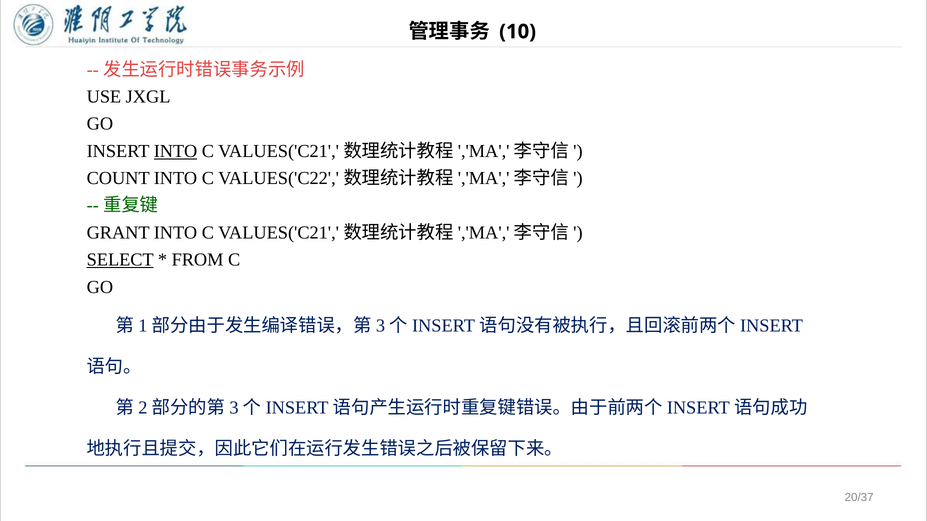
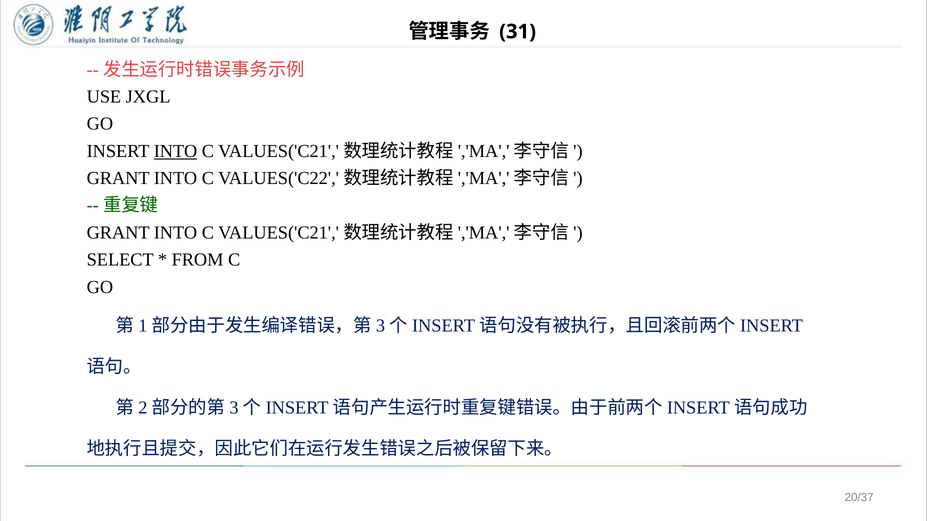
10: 10 -> 31
COUNT at (118, 178): COUNT -> GRANT
SELECT underline: present -> none
